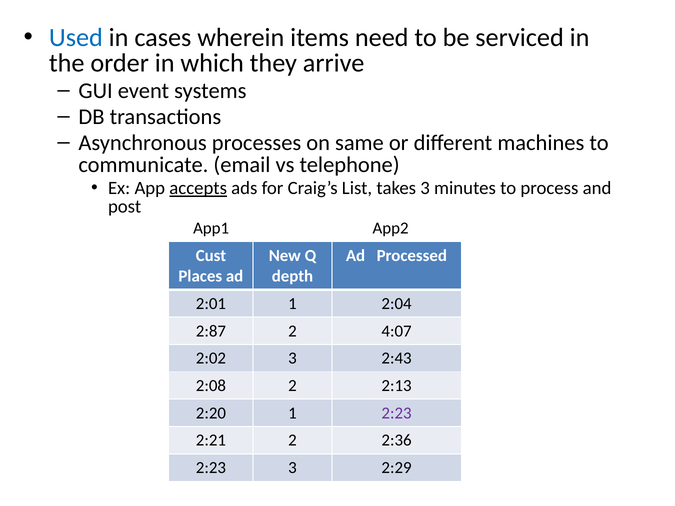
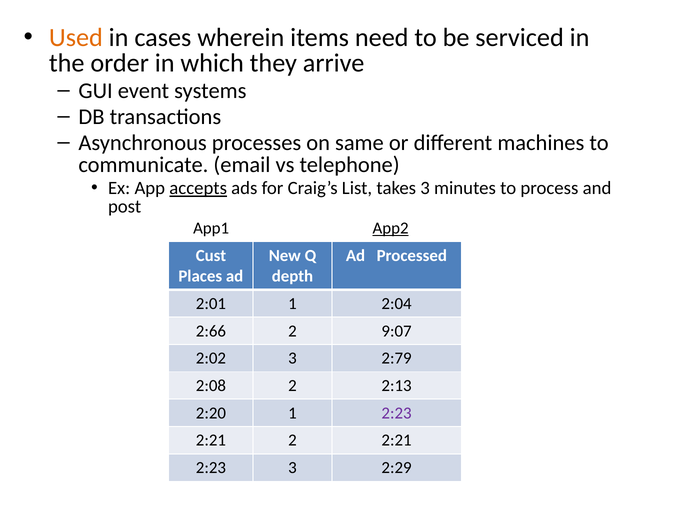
Used colour: blue -> orange
App2 underline: none -> present
2:87: 2:87 -> 2:66
4:07: 4:07 -> 9:07
2:43: 2:43 -> 2:79
2 2:36: 2:36 -> 2:21
